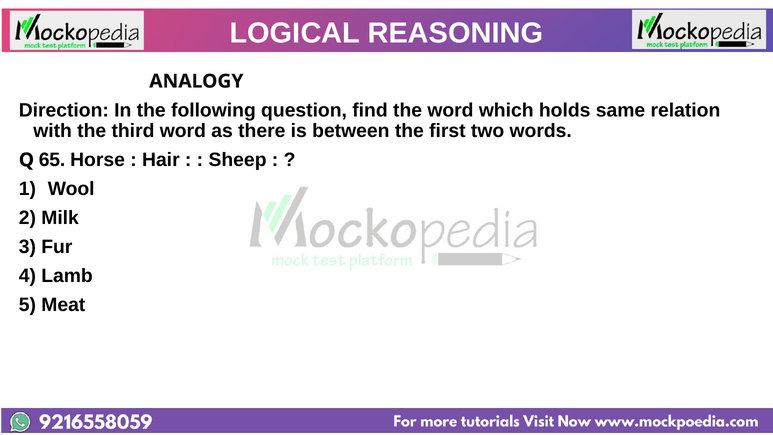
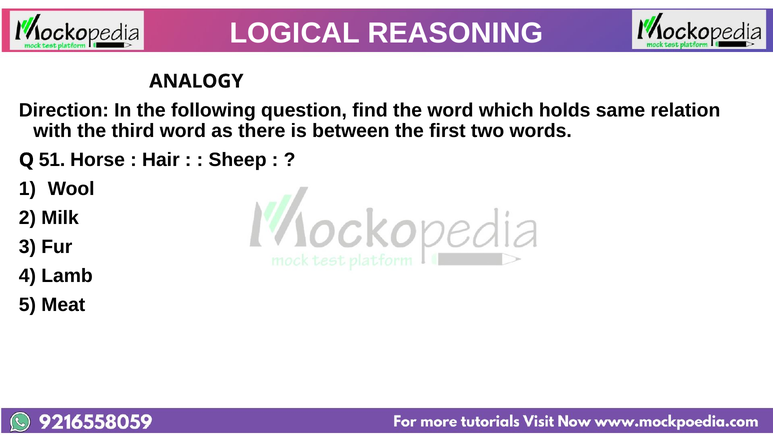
65: 65 -> 51
